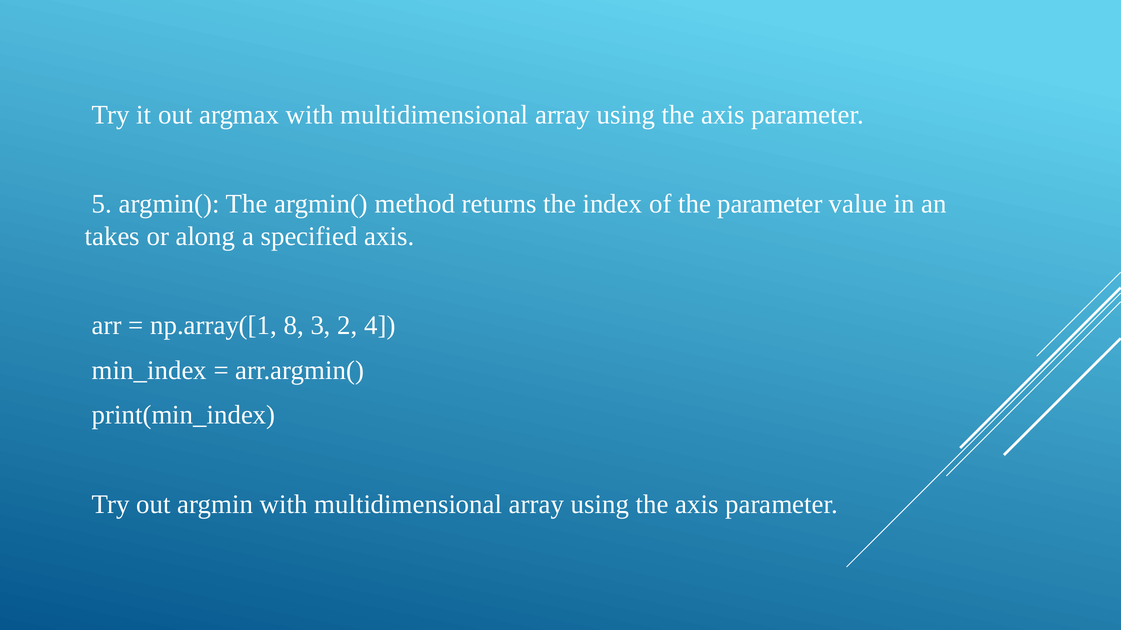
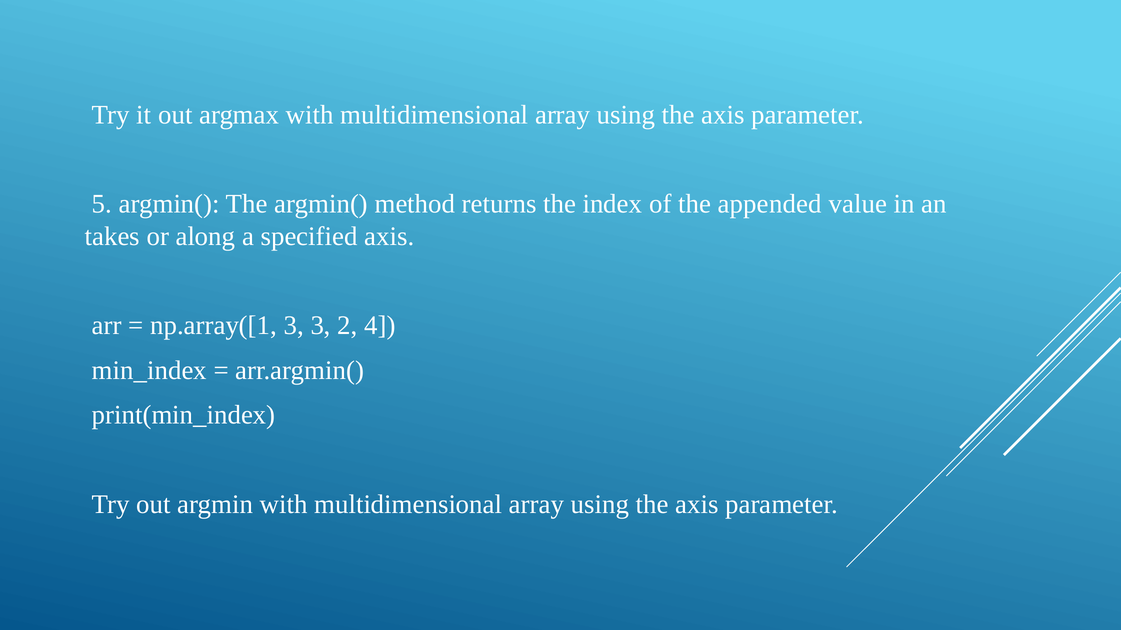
the parameter: parameter -> appended
np.array([1 8: 8 -> 3
